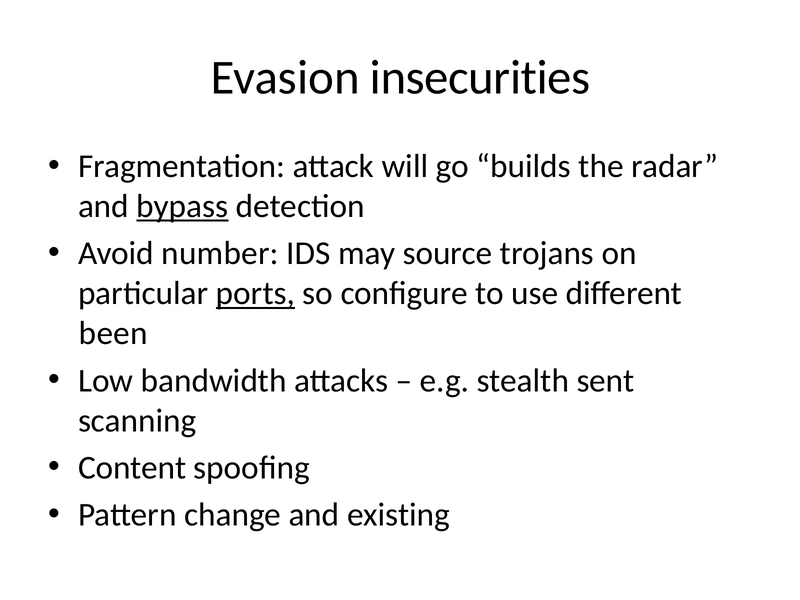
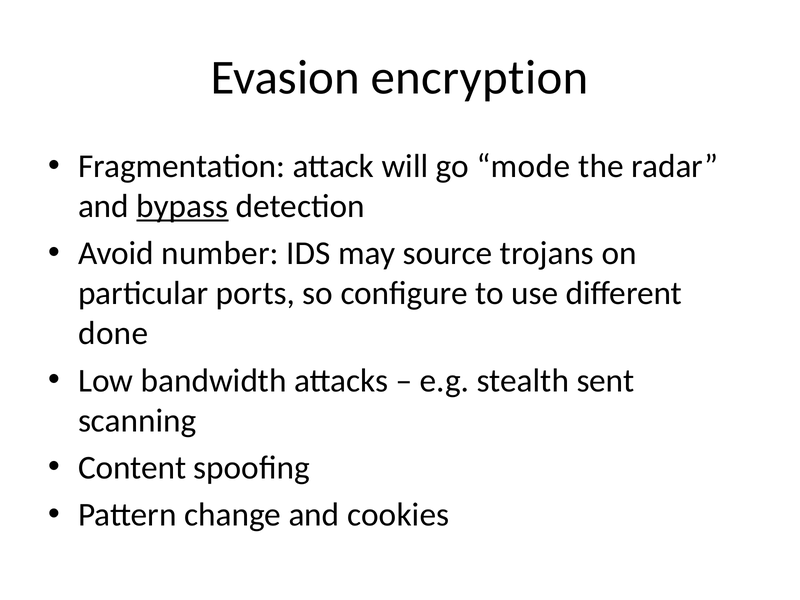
insecurities: insecurities -> encryption
builds: builds -> mode
ports underline: present -> none
been: been -> done
existing: existing -> cookies
